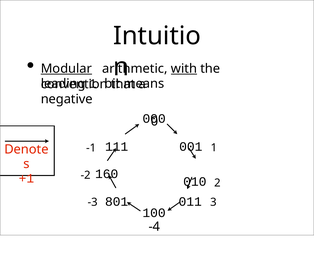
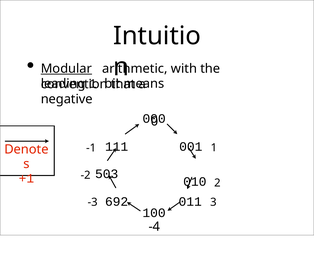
with underline: present -> none
160: 160 -> 503
801: 801 -> 692
